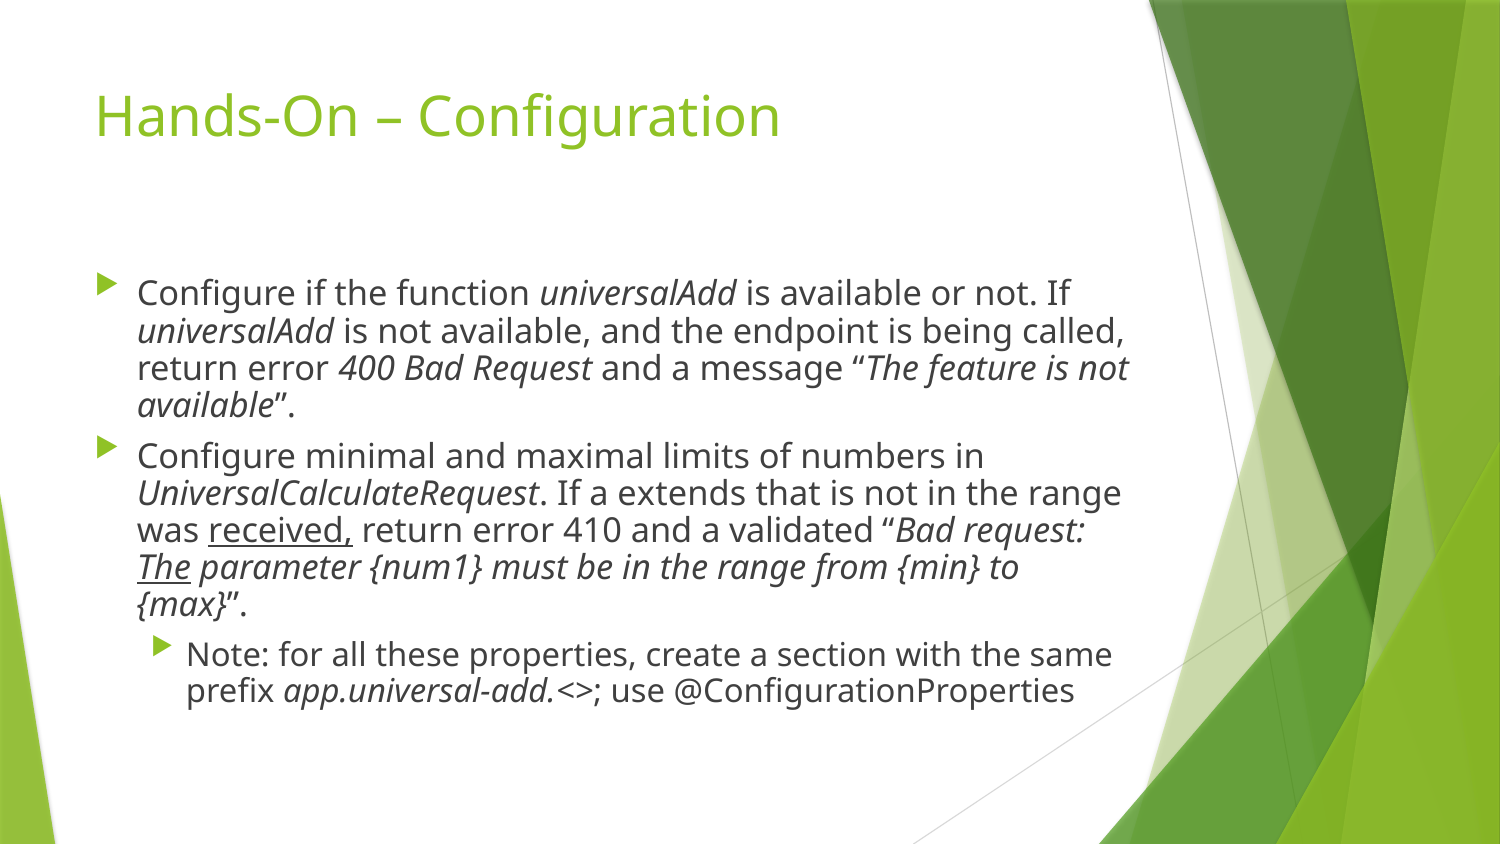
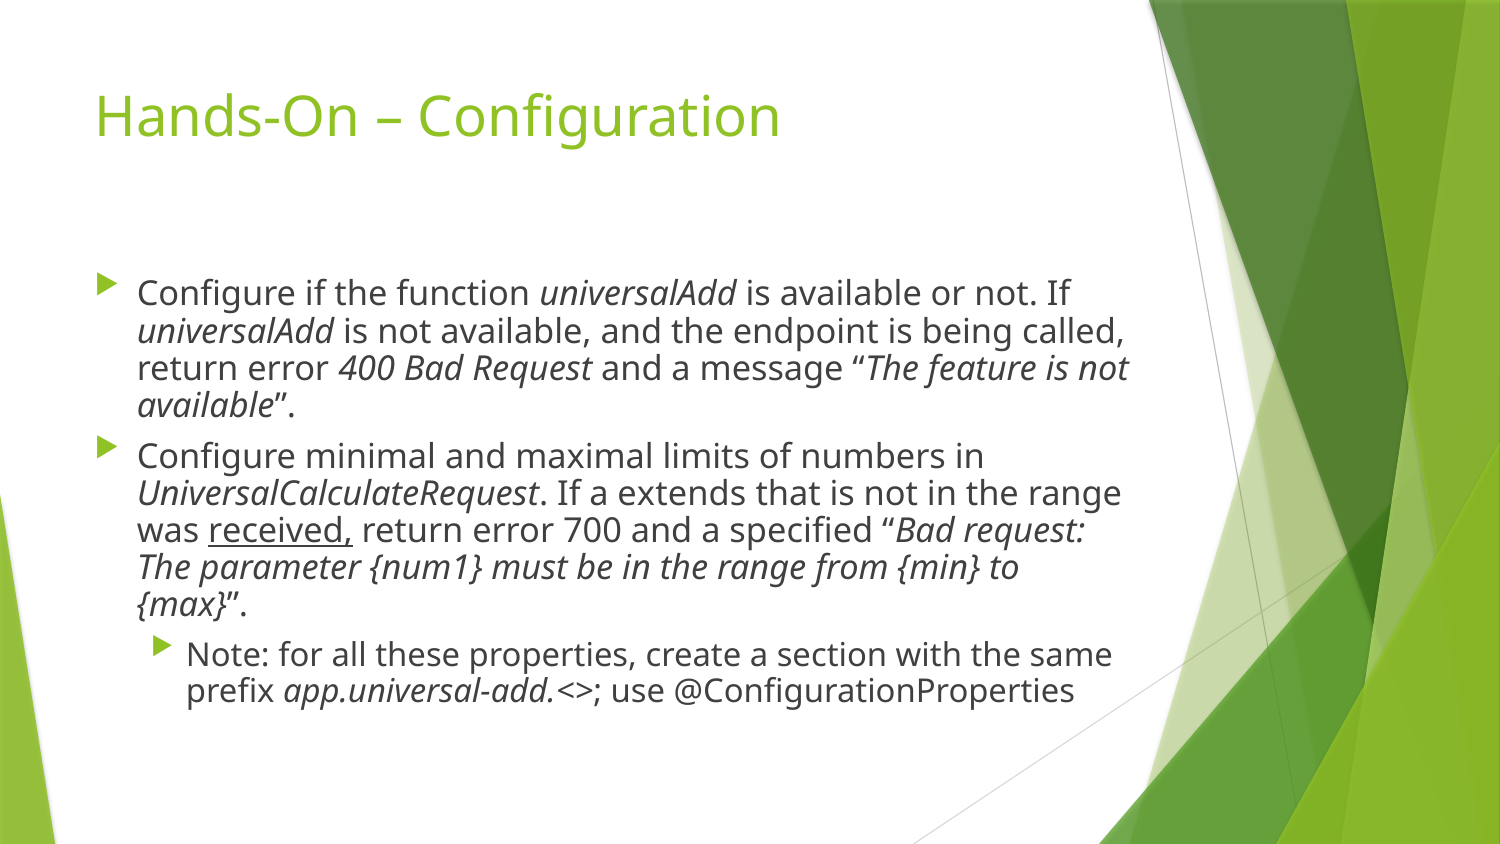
410: 410 -> 700
validated: validated -> specified
The at (164, 568) underline: present -> none
